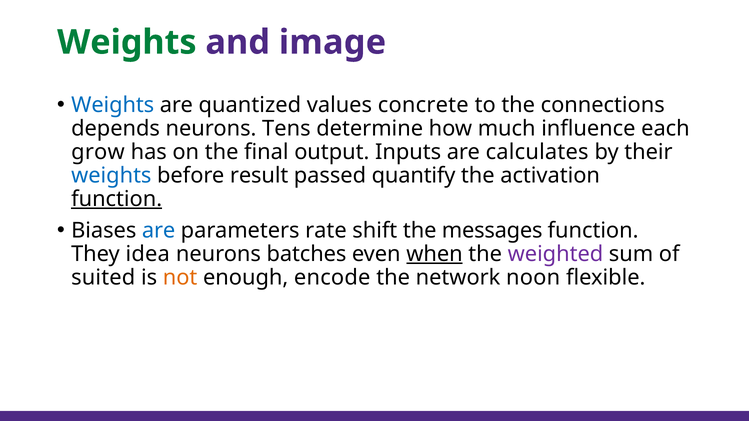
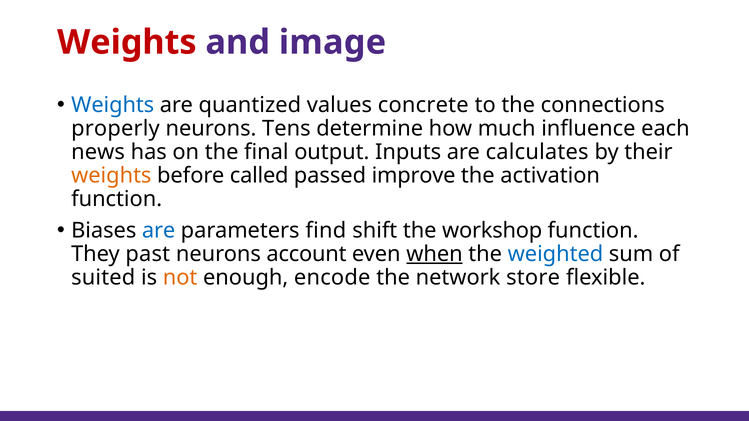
Weights at (127, 42) colour: green -> red
depends: depends -> properly
grow: grow -> news
weights at (111, 176) colour: blue -> orange
result: result -> called
quantify: quantify -> improve
function at (117, 199) underline: present -> none
rate: rate -> find
messages: messages -> workshop
idea: idea -> past
batches: batches -> account
weighted colour: purple -> blue
noon: noon -> store
